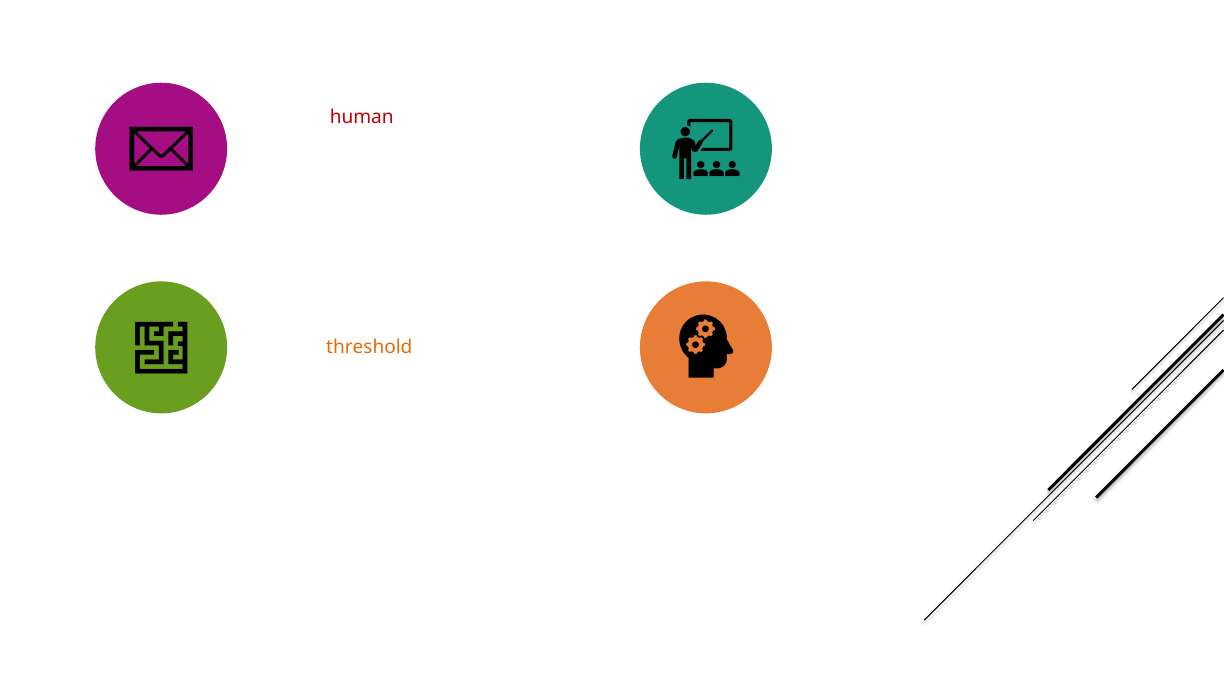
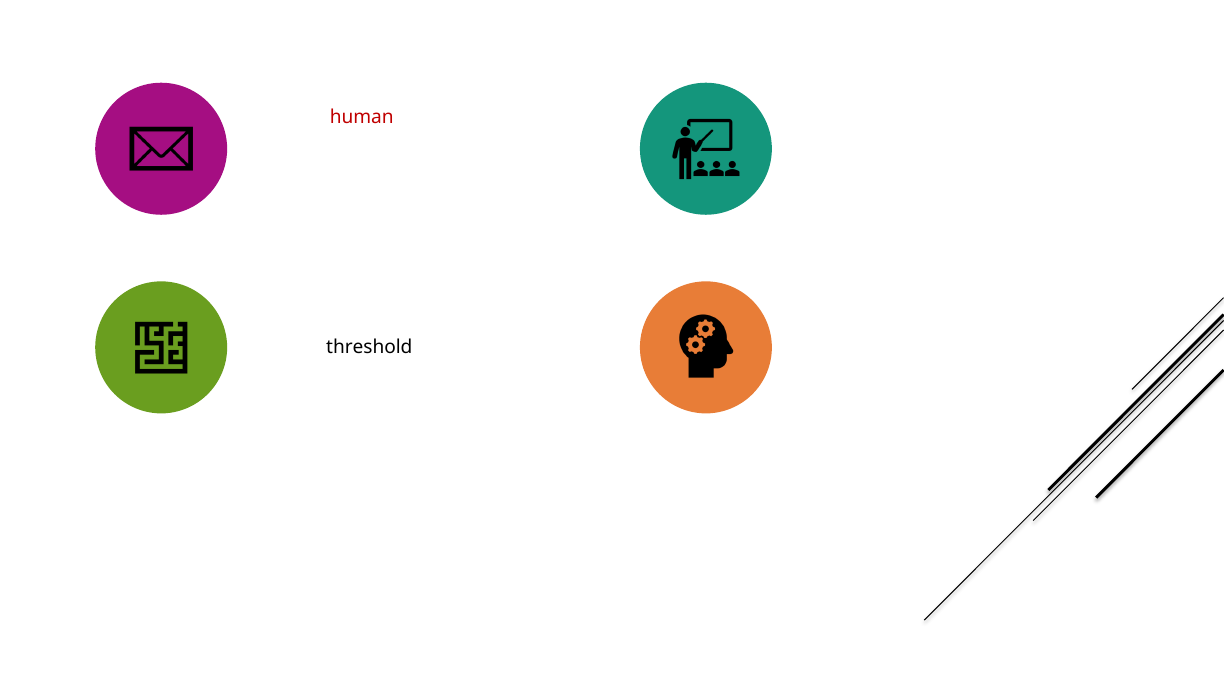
threshold colour: orange -> black
